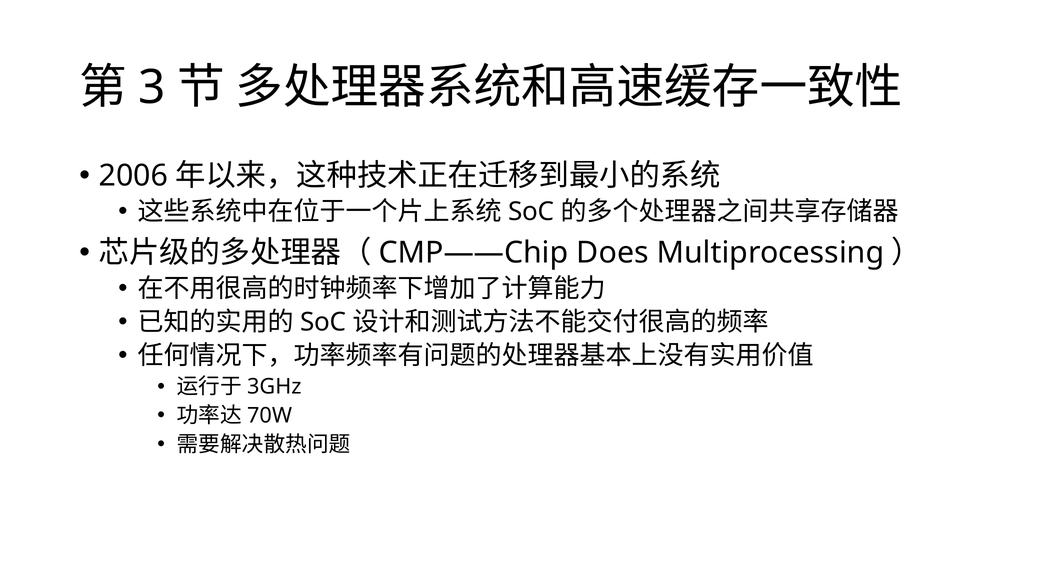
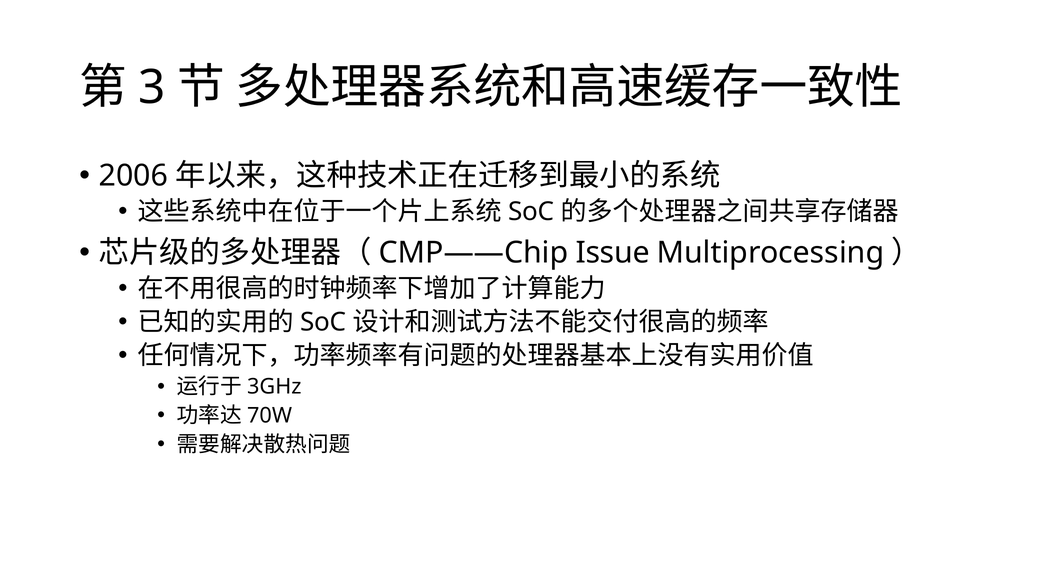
Does: Does -> Issue
